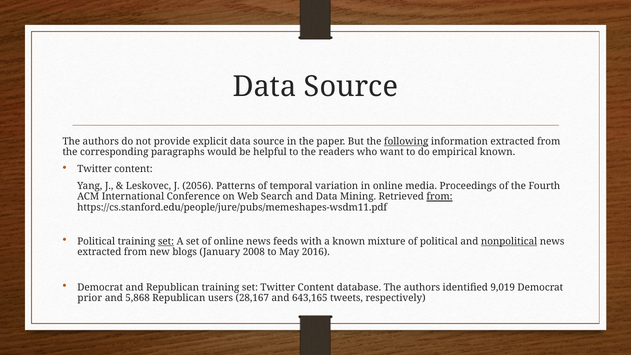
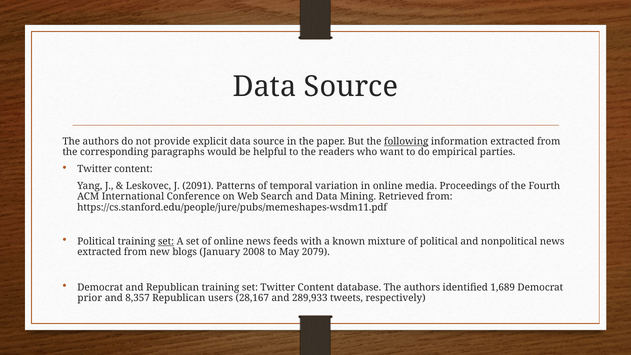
empirical known: known -> parties
2056: 2056 -> 2091
from at (439, 197) underline: present -> none
nonpolitical underline: present -> none
2016: 2016 -> 2079
9,019: 9,019 -> 1,689
5,868: 5,868 -> 8,357
643,165: 643,165 -> 289,933
